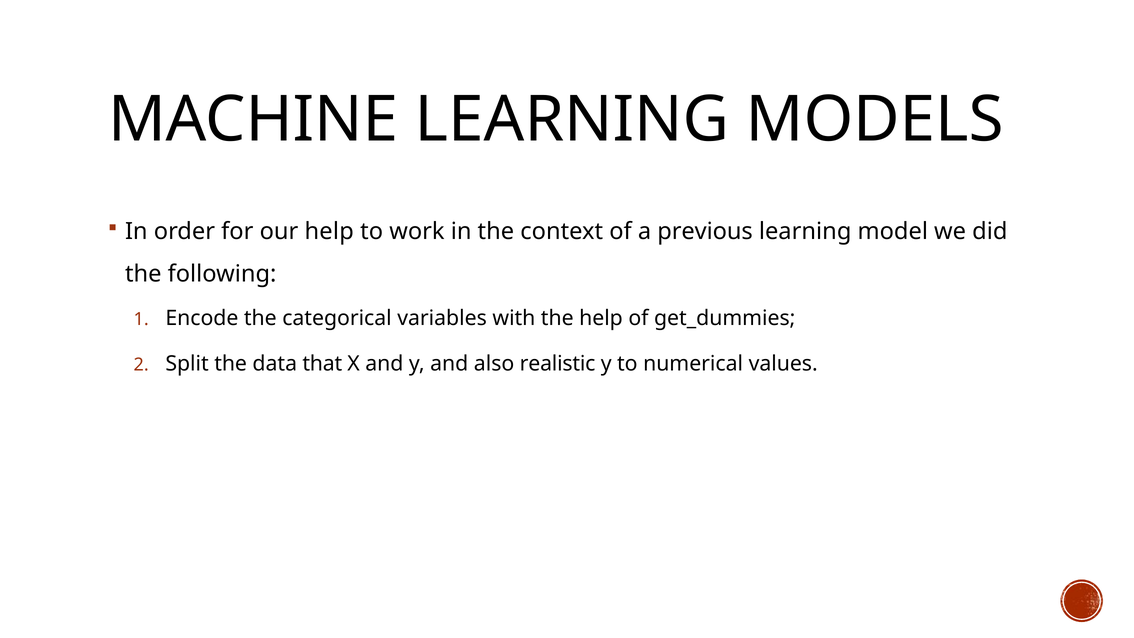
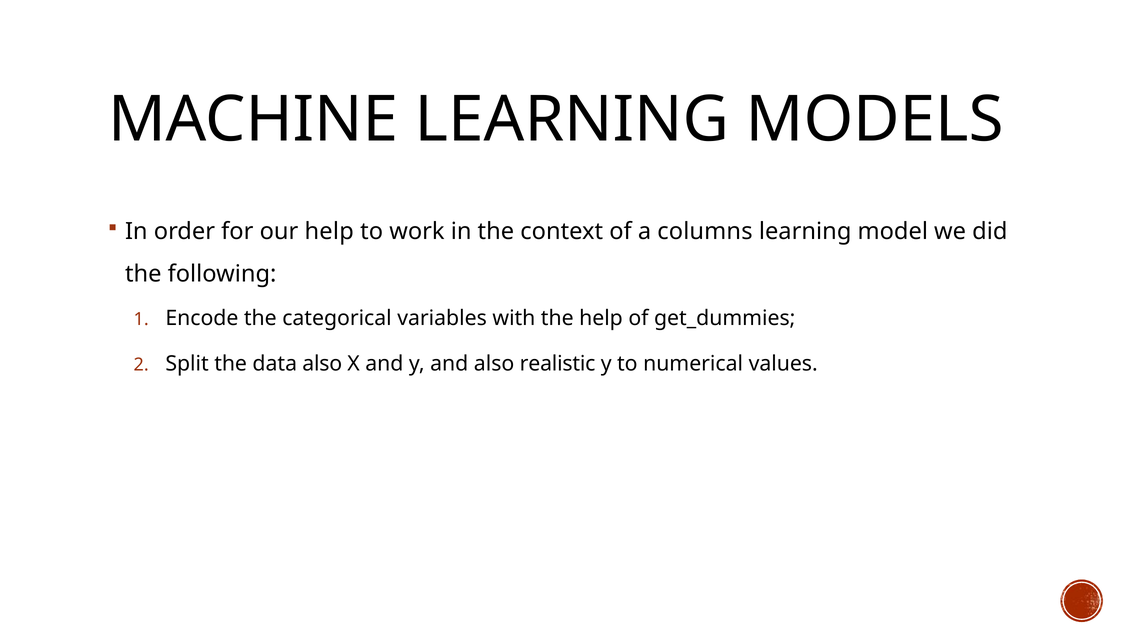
previous: previous -> columns
data that: that -> also
